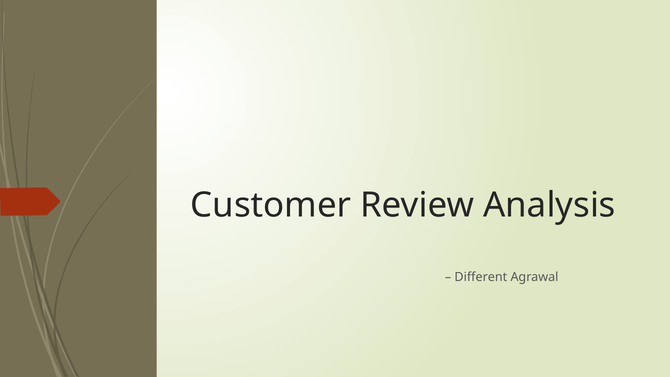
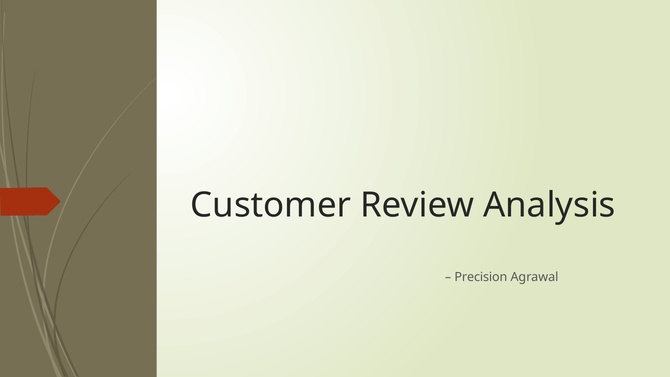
Different: Different -> Precision
